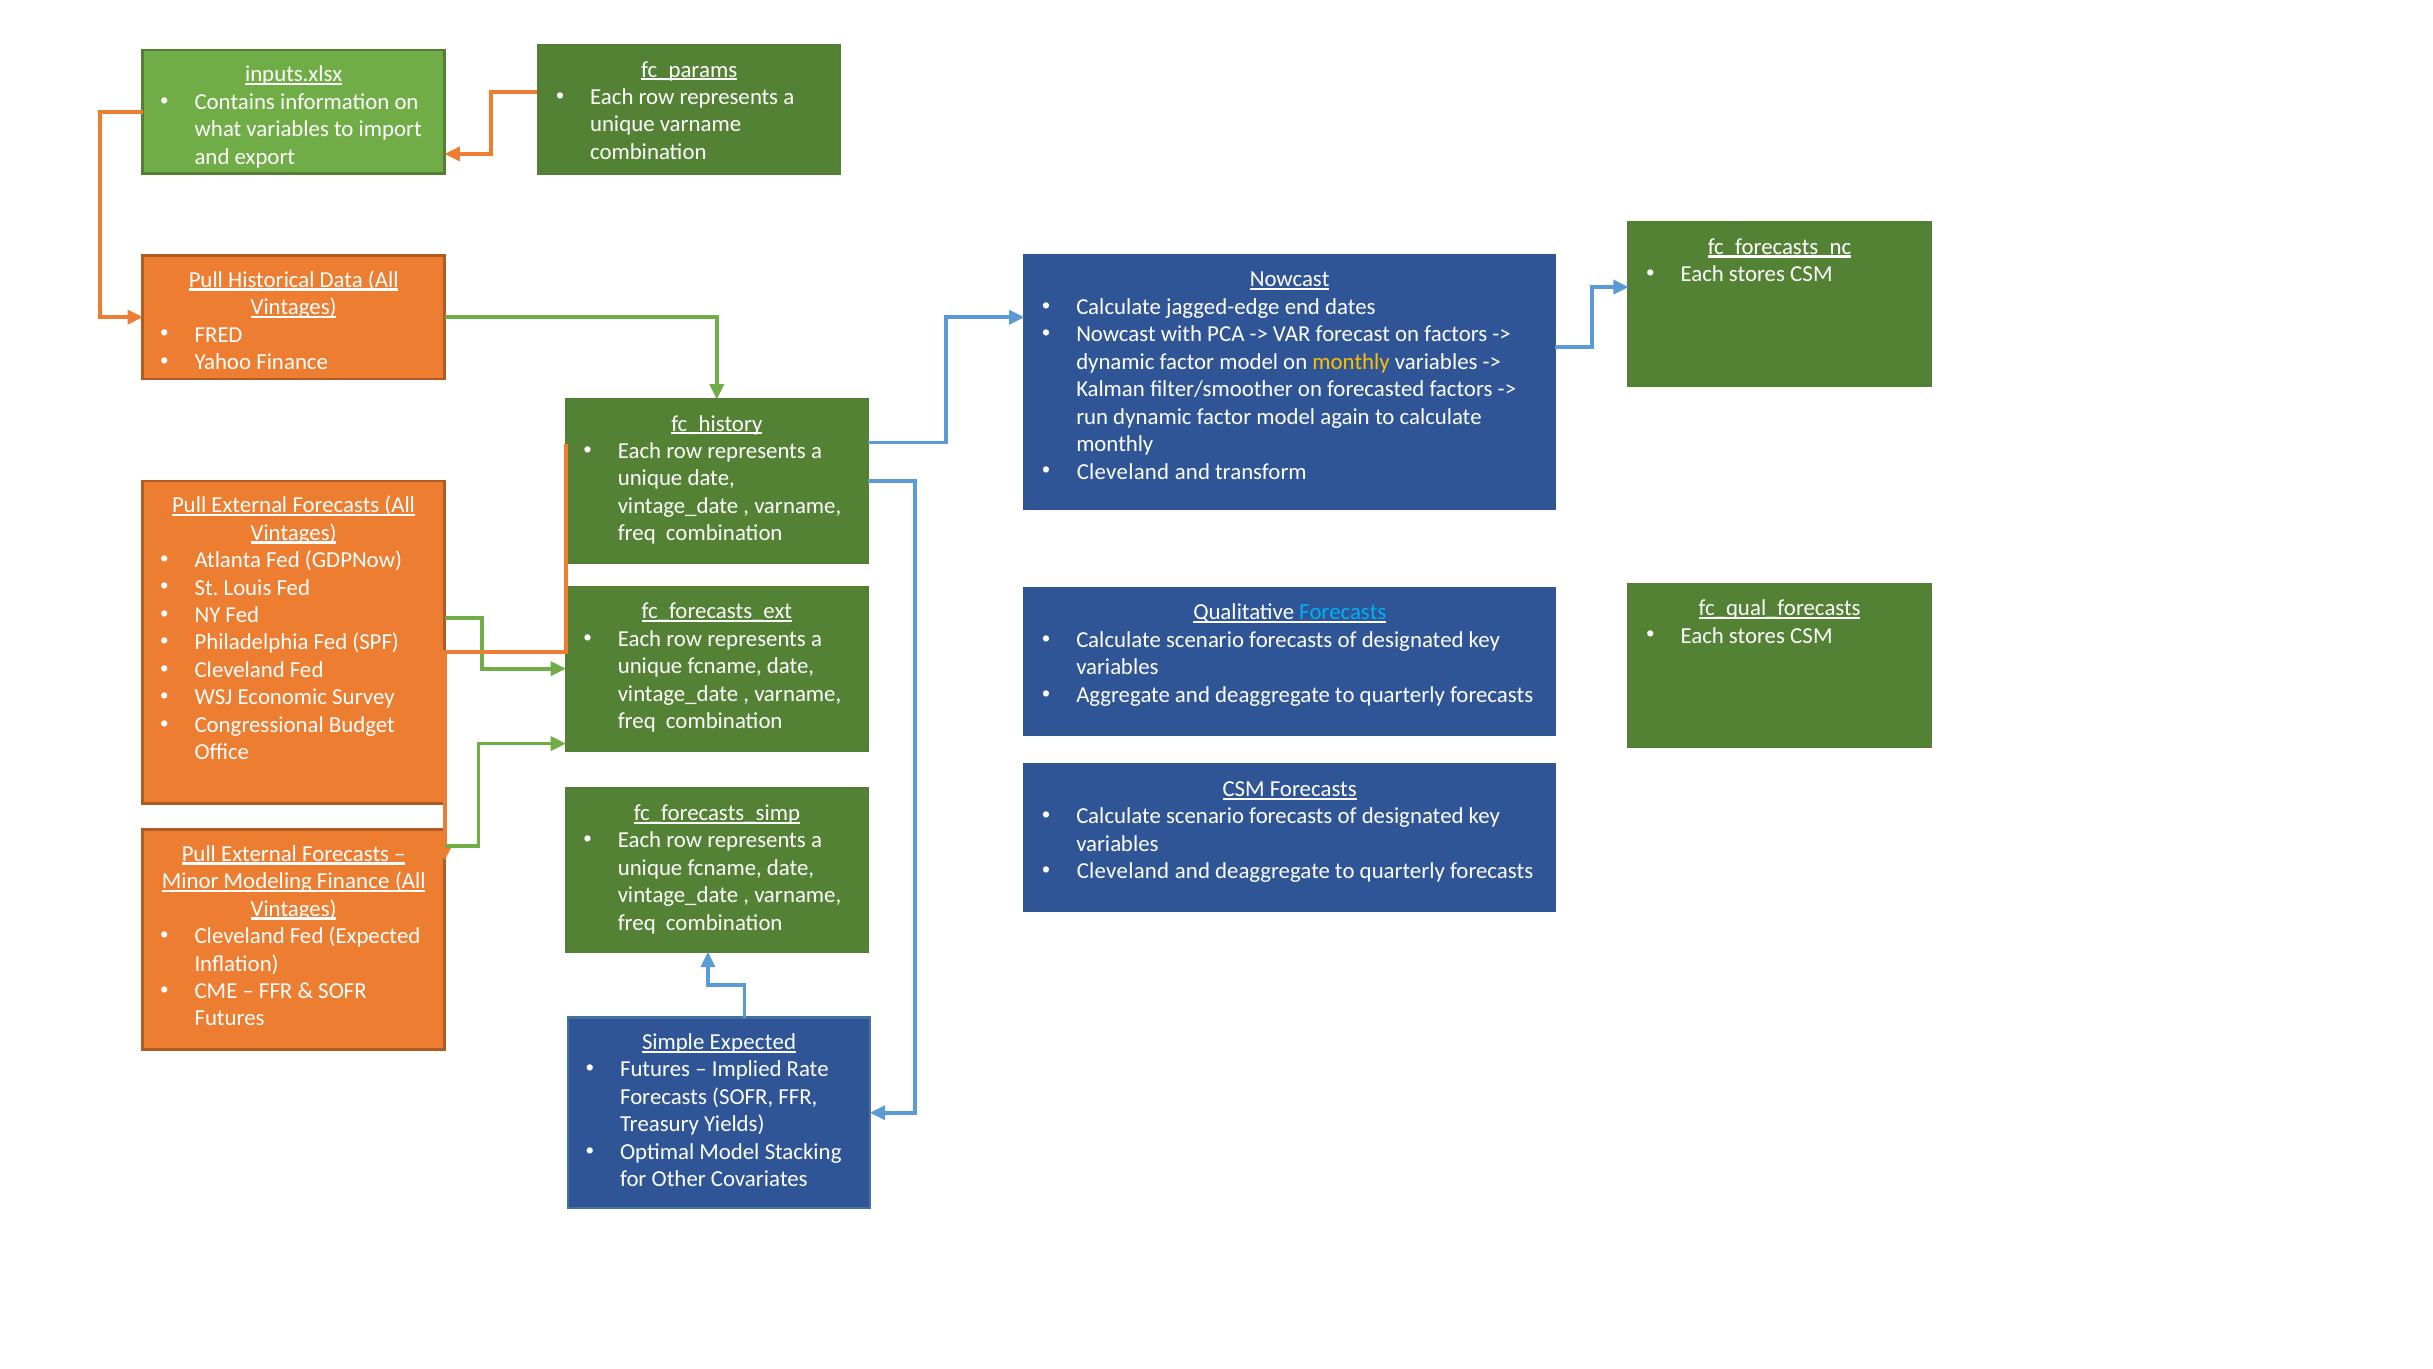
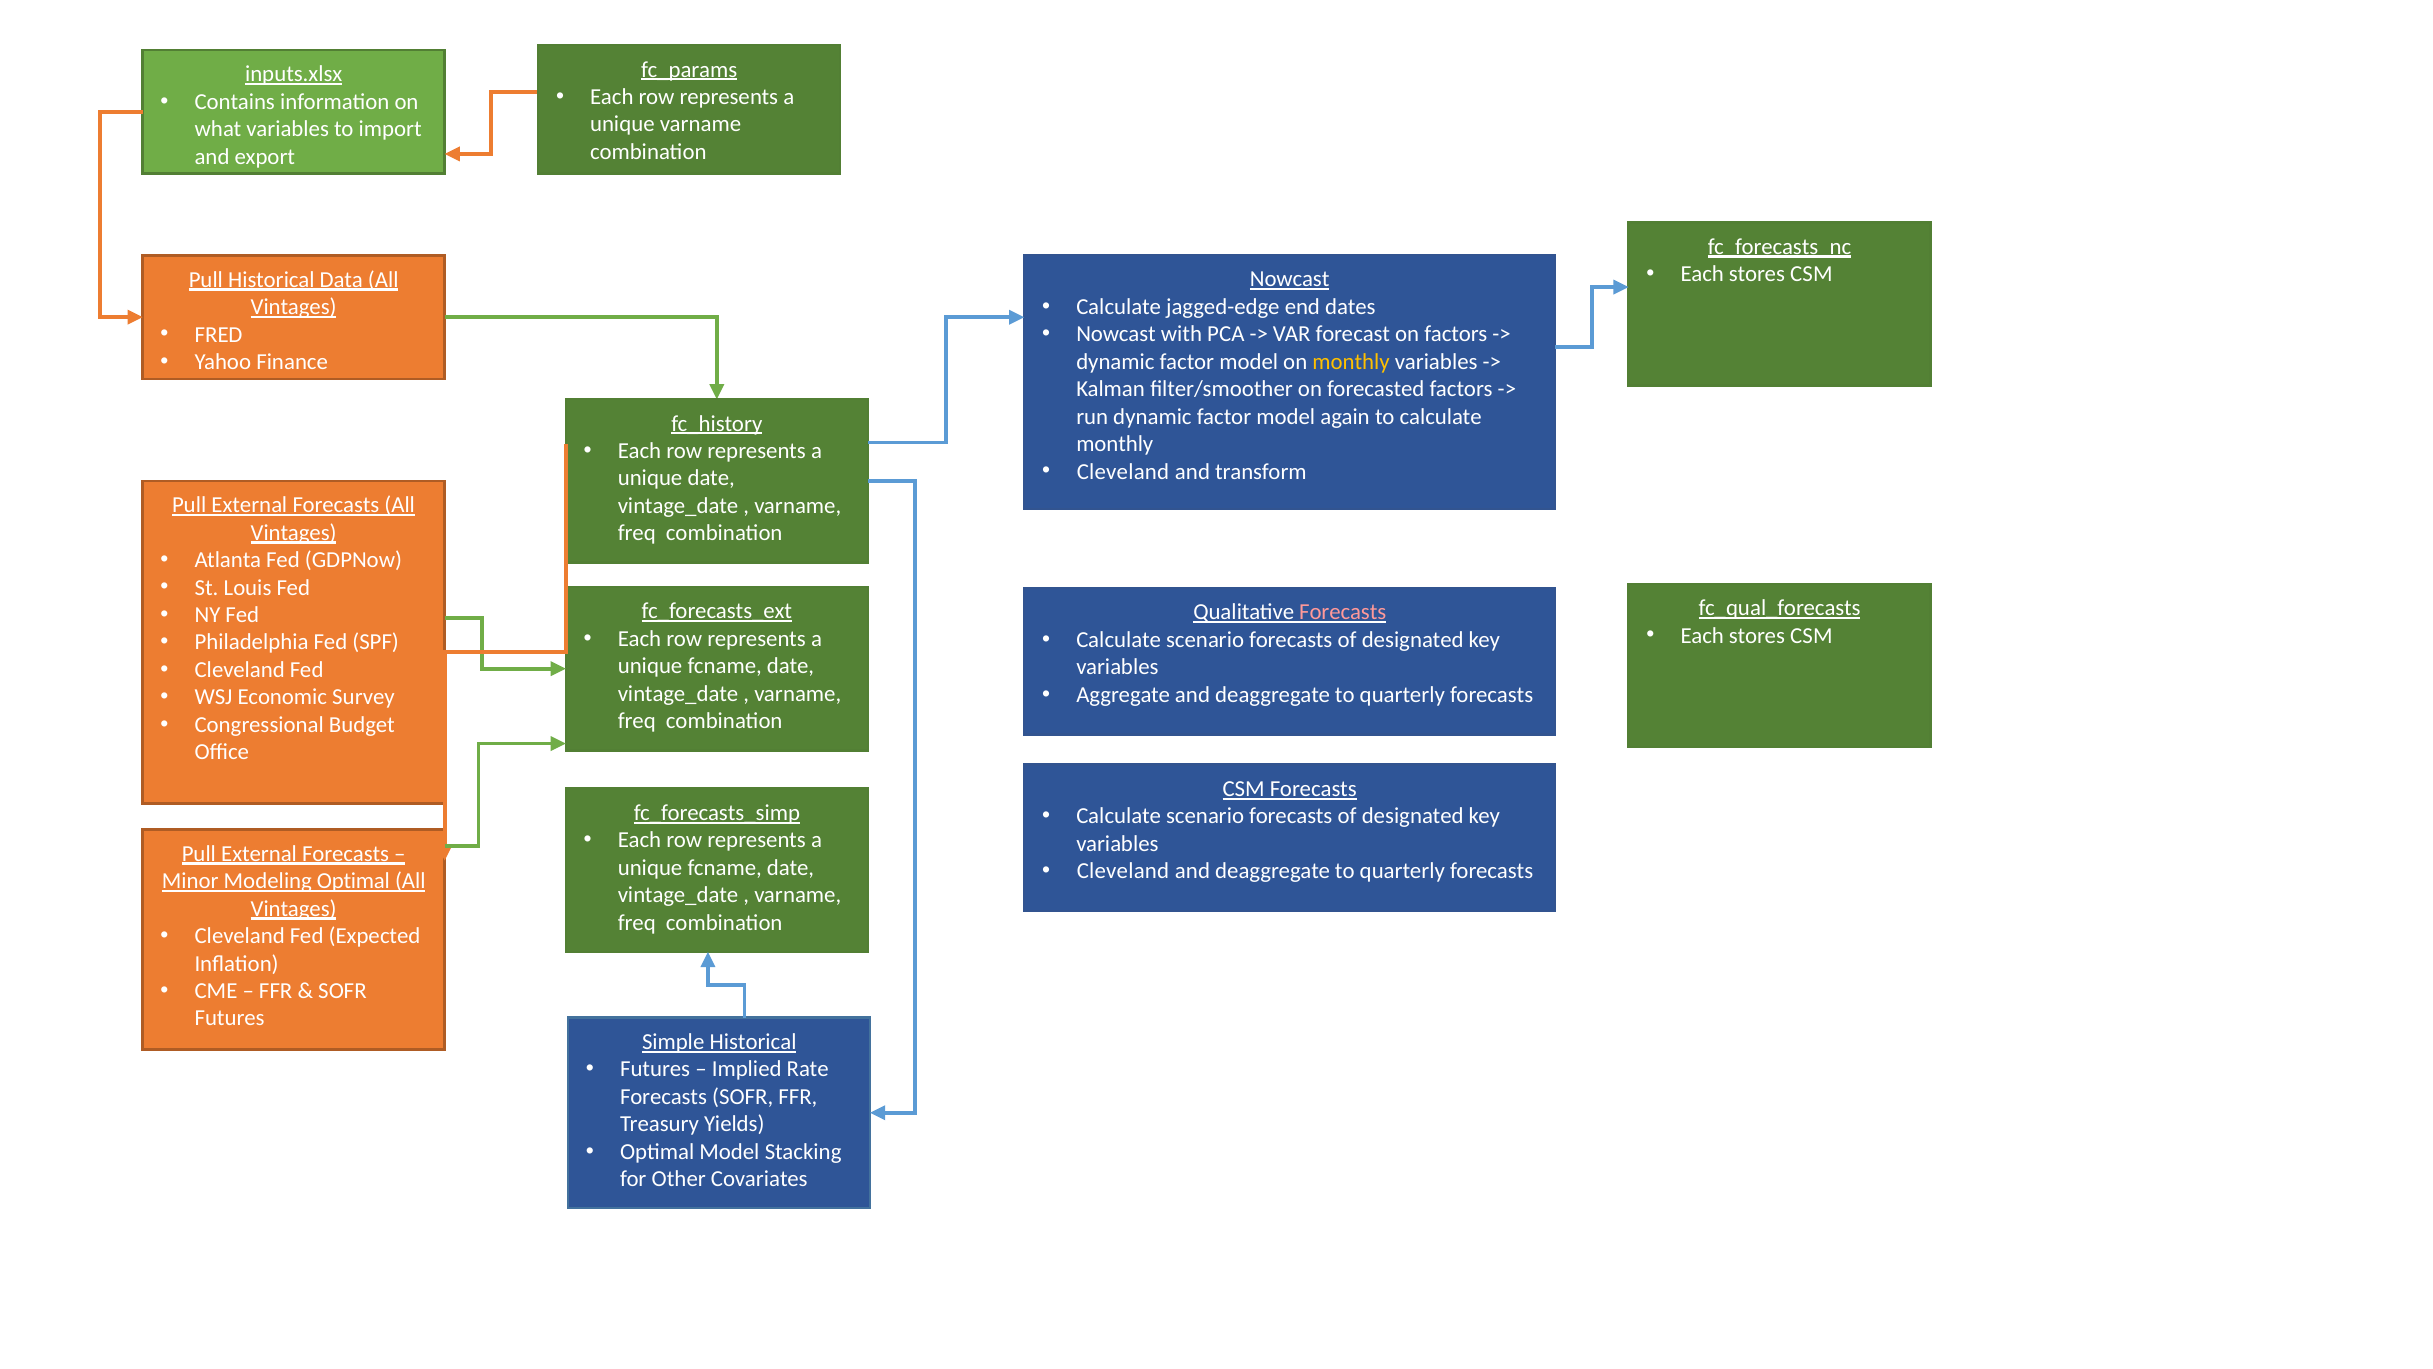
Forecasts at (1343, 612) colour: light blue -> pink
Modeling Finance: Finance -> Optimal
Simple Expected: Expected -> Historical
